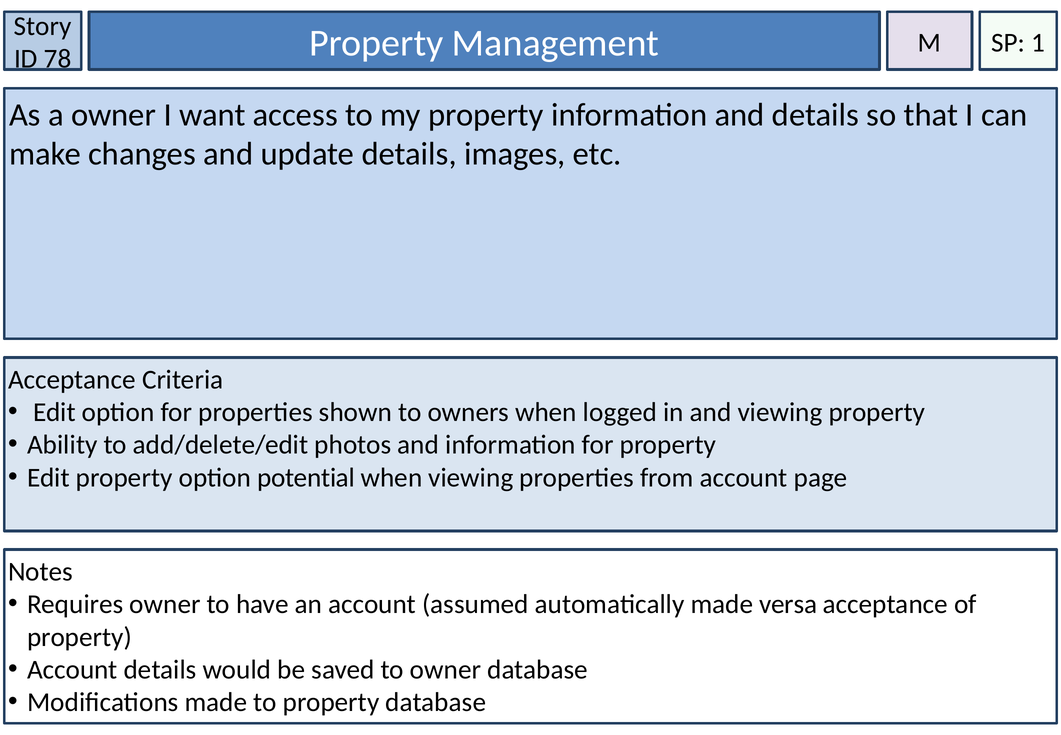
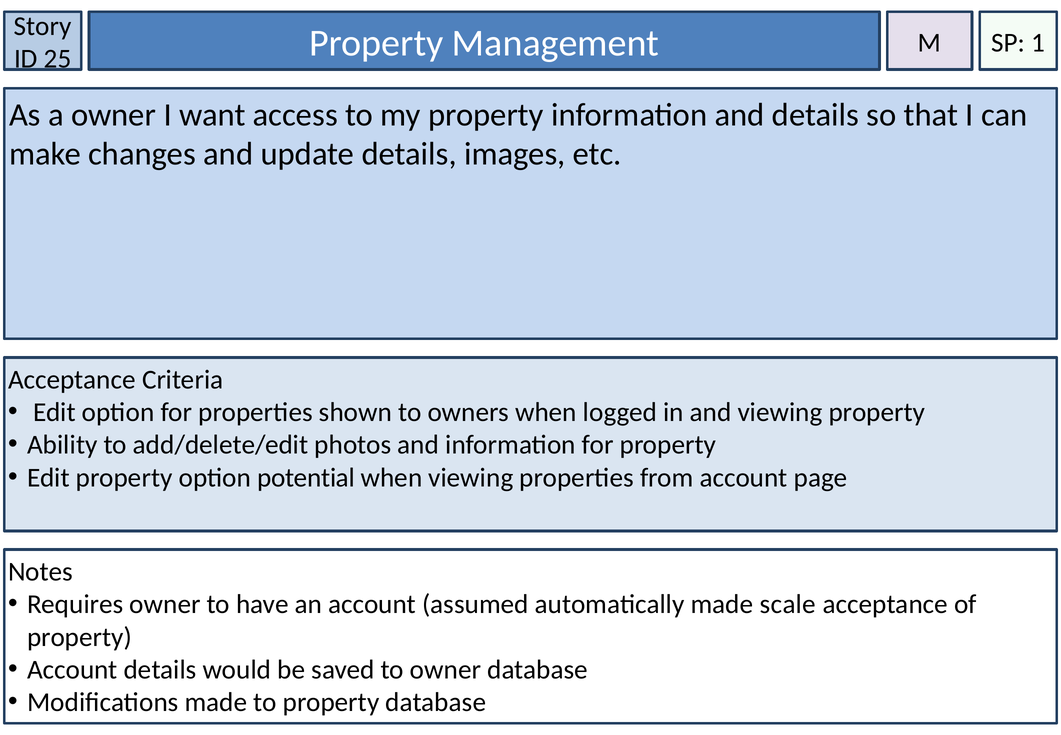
78: 78 -> 25
versa: versa -> scale
